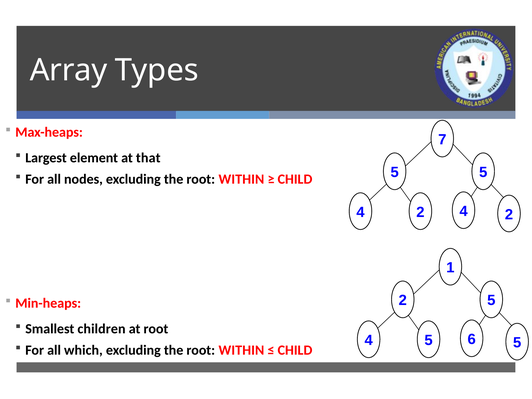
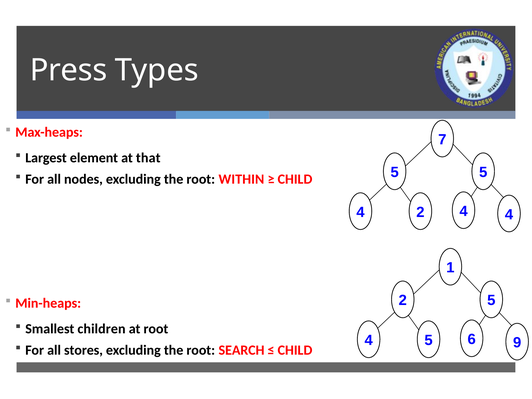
Array: Array -> Press
2 2: 2 -> 4
5 5: 5 -> 9
which: which -> stores
WITHIN at (241, 350): WITHIN -> SEARCH
